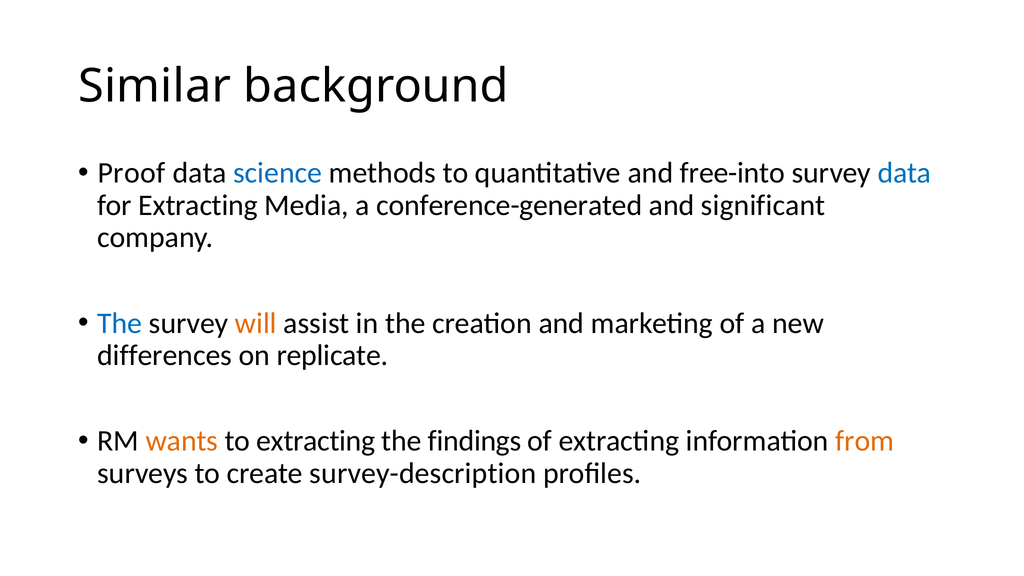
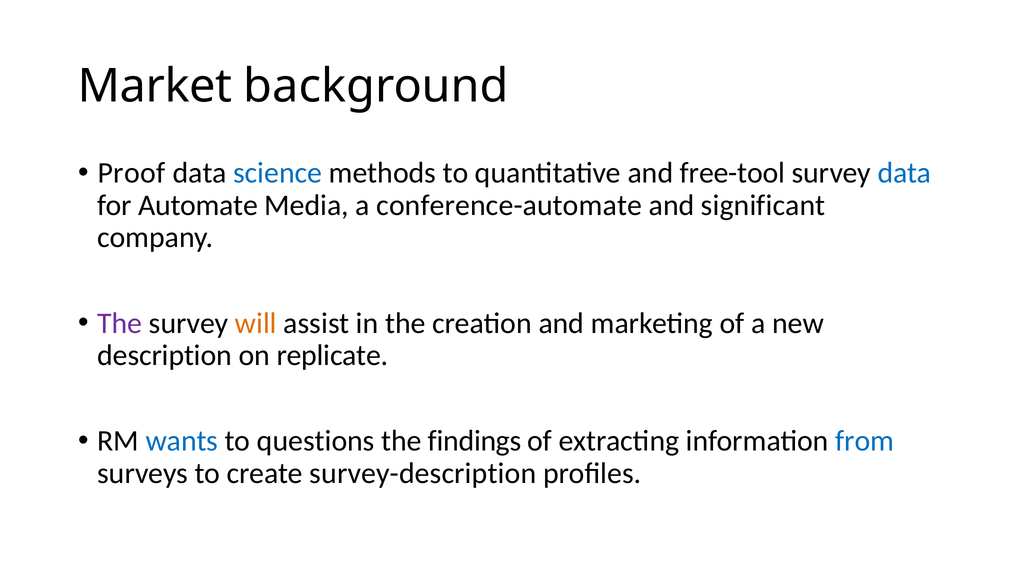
Similar: Similar -> Market
free-into: free-into -> free-tool
for Extracting: Extracting -> Automate
conference-generated: conference-generated -> conference-automate
The at (120, 323) colour: blue -> purple
differences: differences -> description
wants colour: orange -> blue
to extracting: extracting -> questions
from colour: orange -> blue
